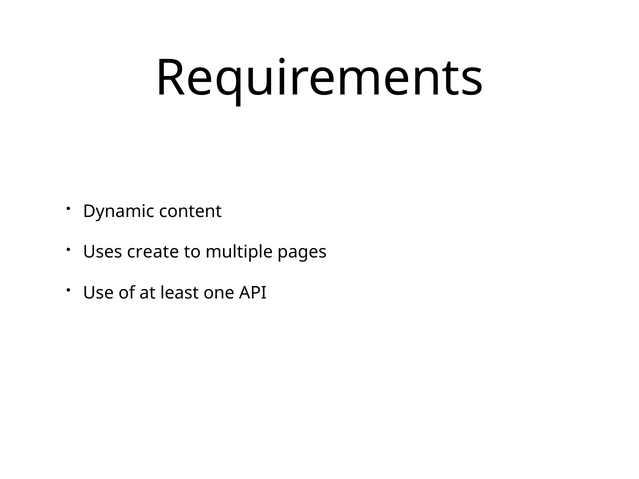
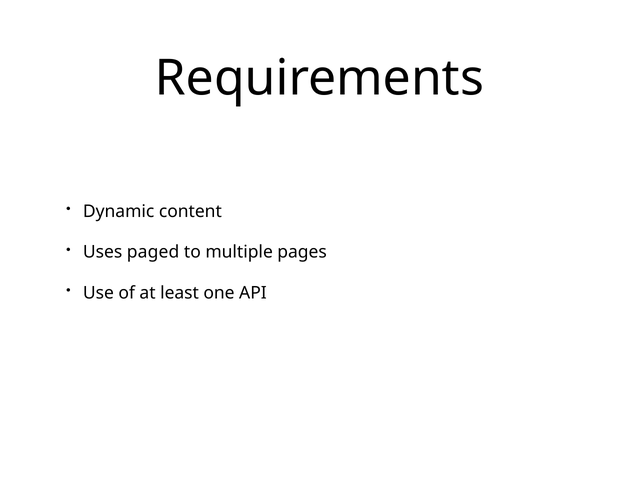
create: create -> paged
